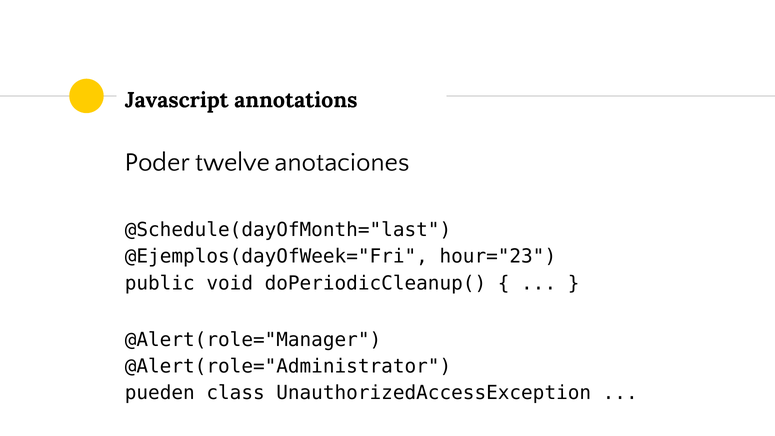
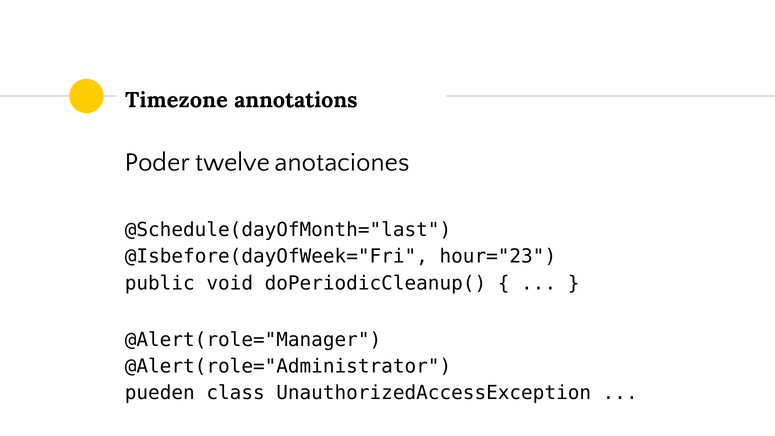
Javascript: Javascript -> Timezone
@Ejemplos(dayOfWeek="Fri: @Ejemplos(dayOfWeek="Fri -> @Isbefore(dayOfWeek="Fri
